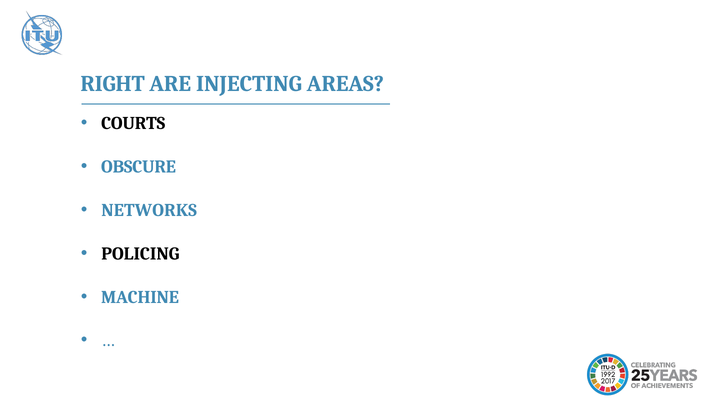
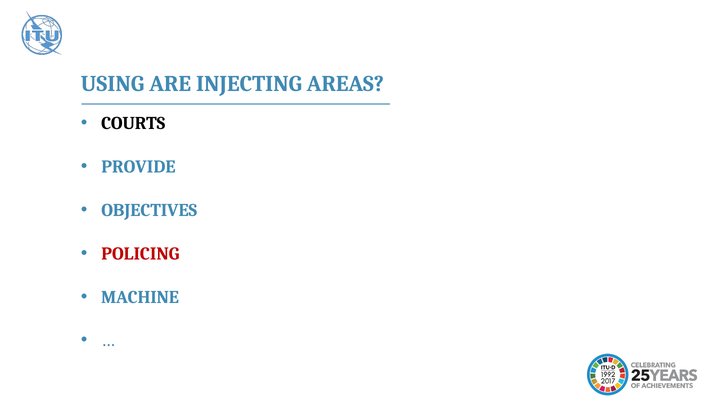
RIGHT: RIGHT -> USING
OBSCURE: OBSCURE -> PROVIDE
NETWORKS: NETWORKS -> OBJECTIVES
POLICING colour: black -> red
